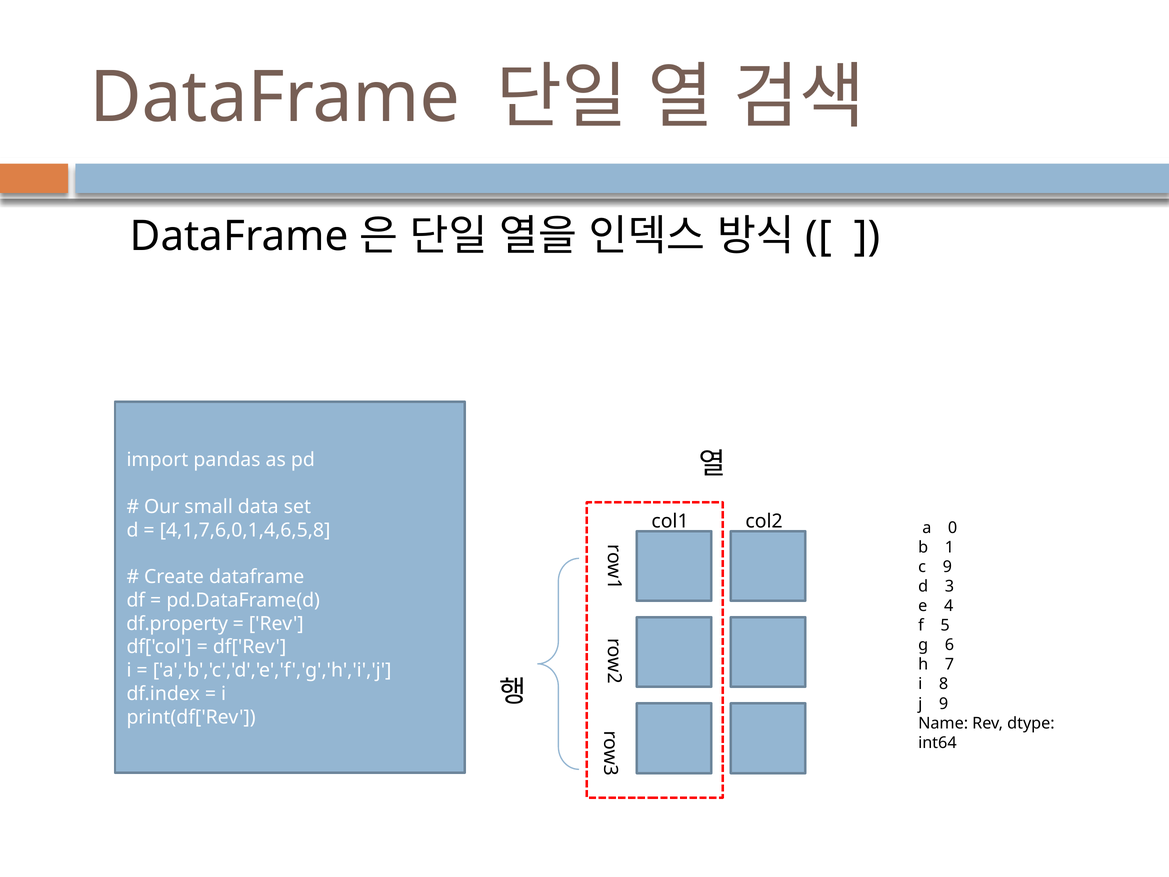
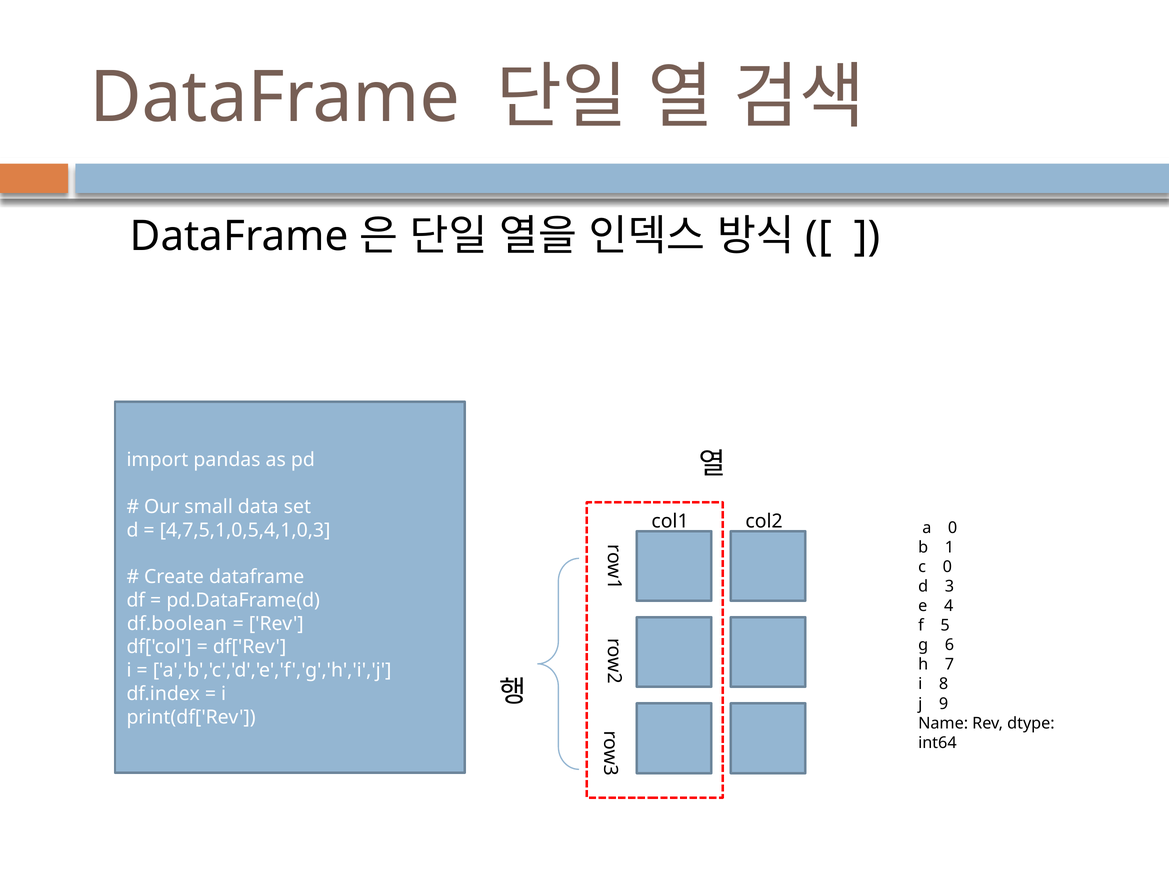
4,1,7,6,0,1,4,6,5,8: 4,1,7,6,0,1,4,6,5,8 -> 4,7,5,1,0,5,4,1,0,3
c 9: 9 -> 0
df.property: df.property -> df.boolean
